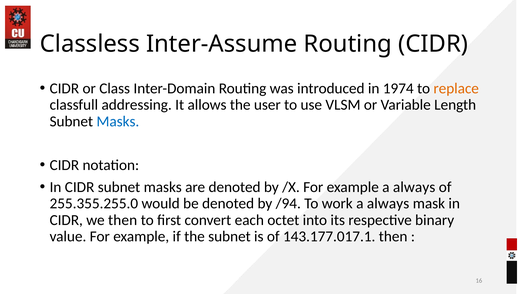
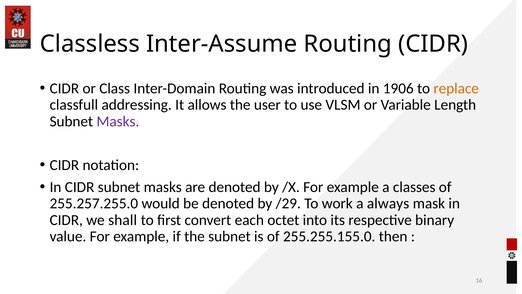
1974: 1974 -> 1906
Masks at (118, 121) colour: blue -> purple
example a always: always -> classes
255.355.255.0: 255.355.255.0 -> 255.257.255.0
/94: /94 -> /29
we then: then -> shall
143.177.017.1: 143.177.017.1 -> 255.255.155.0
